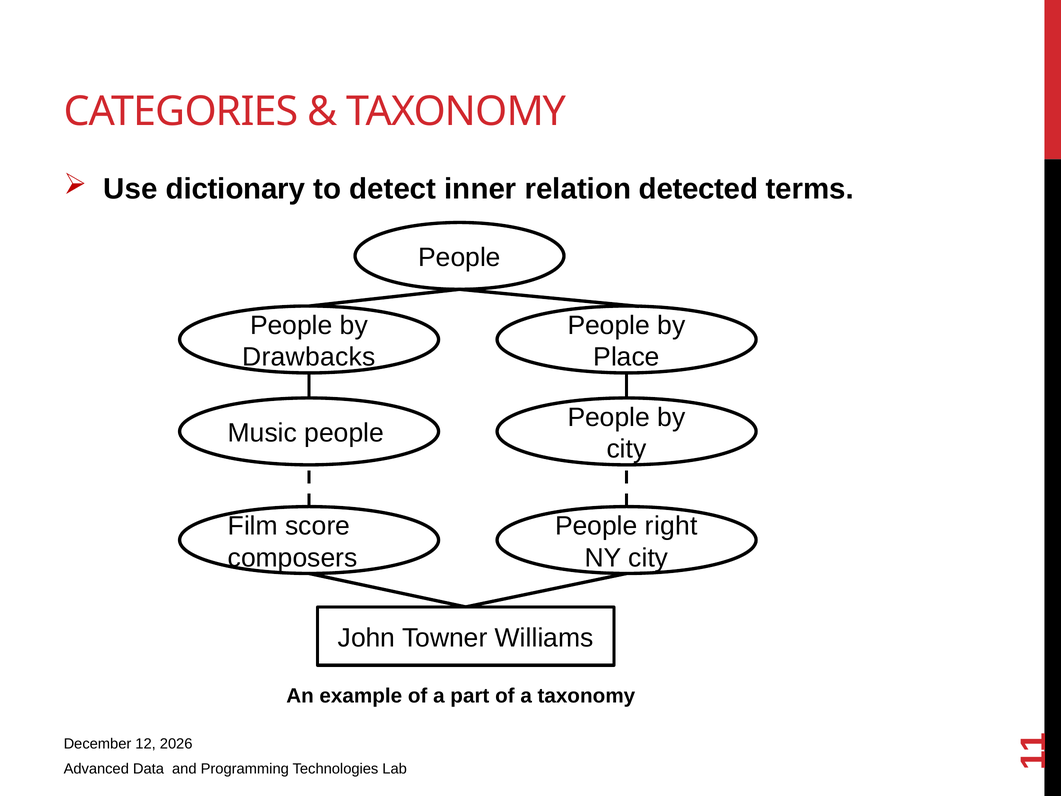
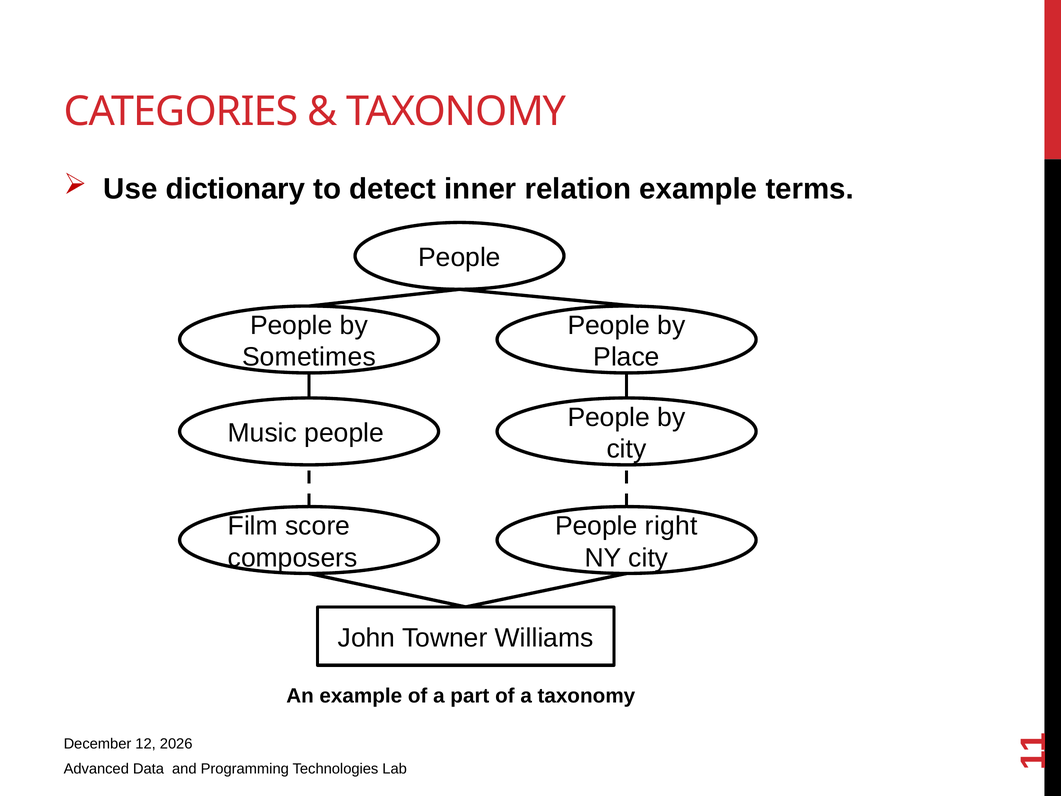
relation detected: detected -> example
Drawbacks: Drawbacks -> Sometimes
